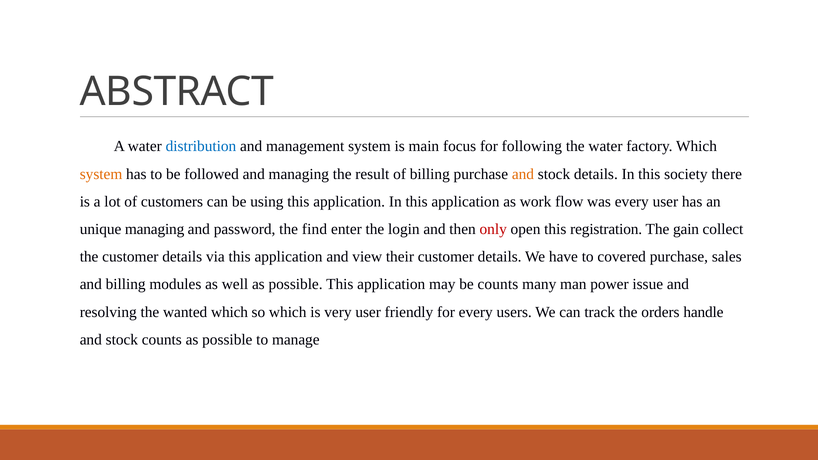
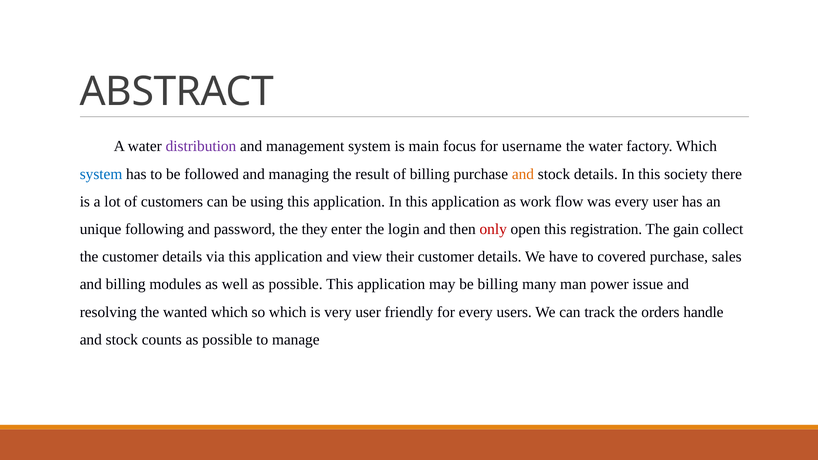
distribution colour: blue -> purple
following: following -> username
system at (101, 174) colour: orange -> blue
unique managing: managing -> following
find: find -> they
be counts: counts -> billing
